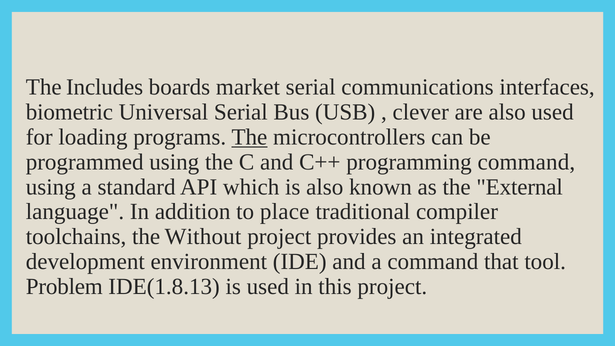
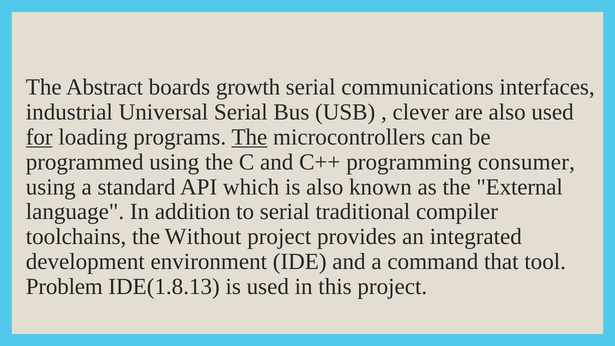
Includes: Includes -> Abstract
market: market -> growth
biometric: biometric -> industrial
for underline: none -> present
programming command: command -> consumer
to place: place -> serial
